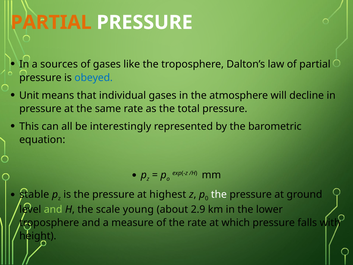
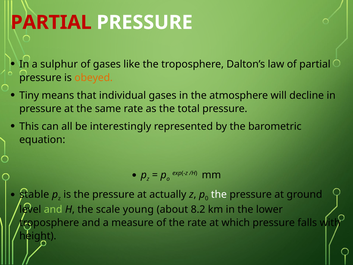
PARTIAL at (51, 22) colour: orange -> red
sources: sources -> sulphur
obeyed colour: blue -> orange
Unit: Unit -> Tiny
highest: highest -> actually
2.9: 2.9 -> 8.2
